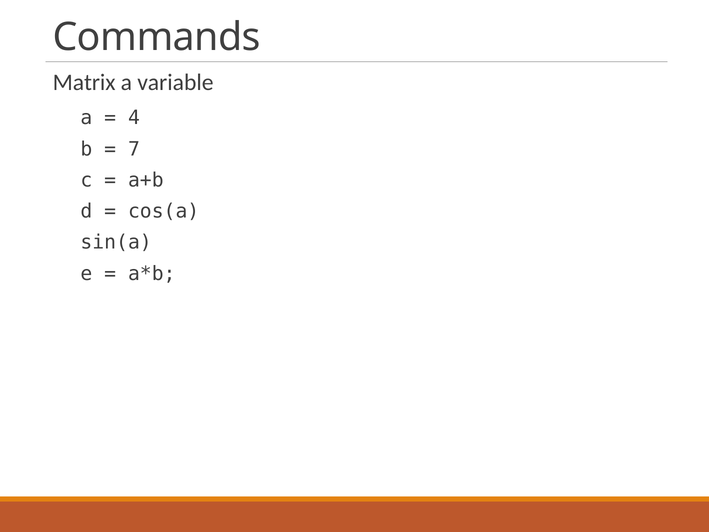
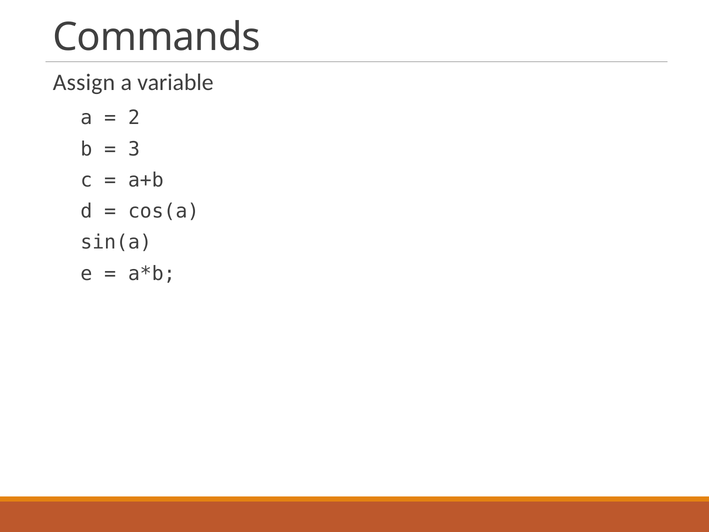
Matrix: Matrix -> Assign
4: 4 -> 2
7: 7 -> 3
